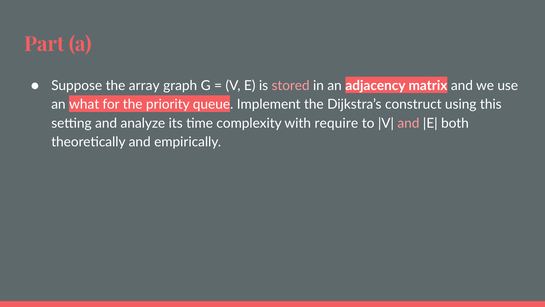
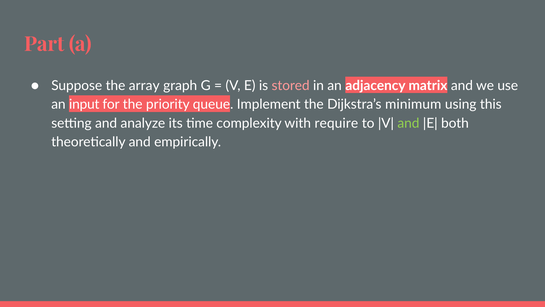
what: what -> input
construct: construct -> minimum
and at (408, 123) colour: pink -> light green
